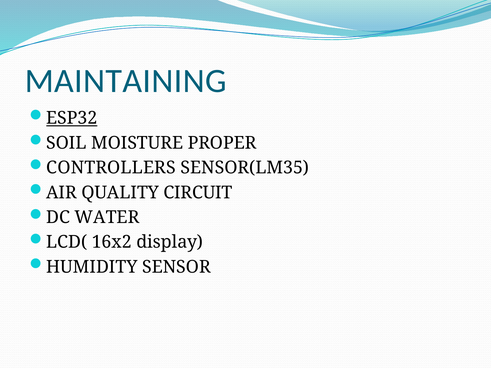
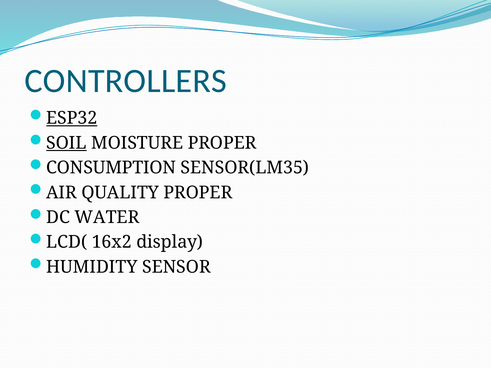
MAINTAINING: MAINTAINING -> CONTROLLERS
SOIL underline: none -> present
CONTROLLERS: CONTROLLERS -> CONSUMPTION
QUALITY CIRCUIT: CIRCUIT -> PROPER
